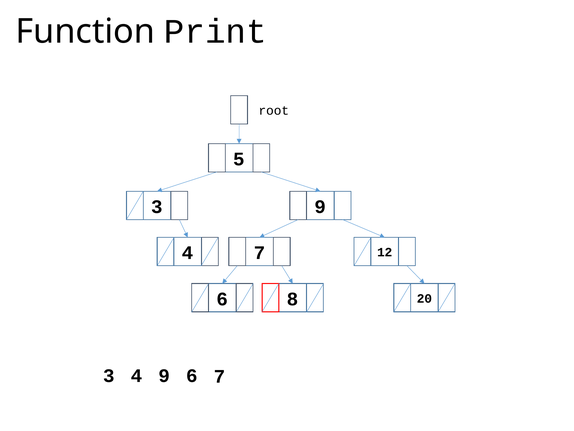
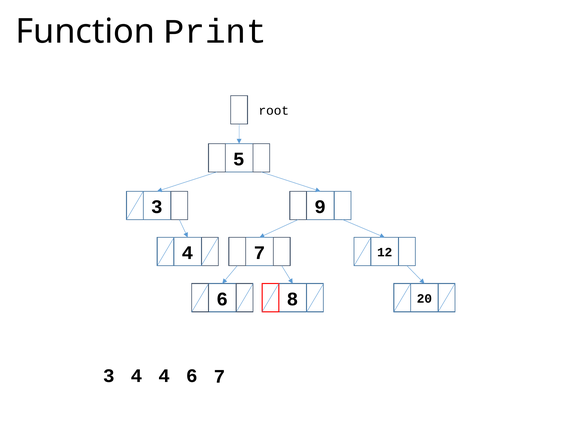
4 9: 9 -> 4
